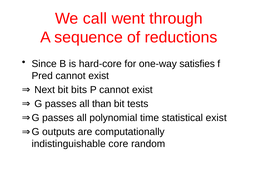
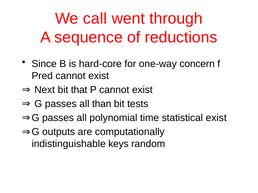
satisfies: satisfies -> concern
bits: bits -> that
core: core -> keys
